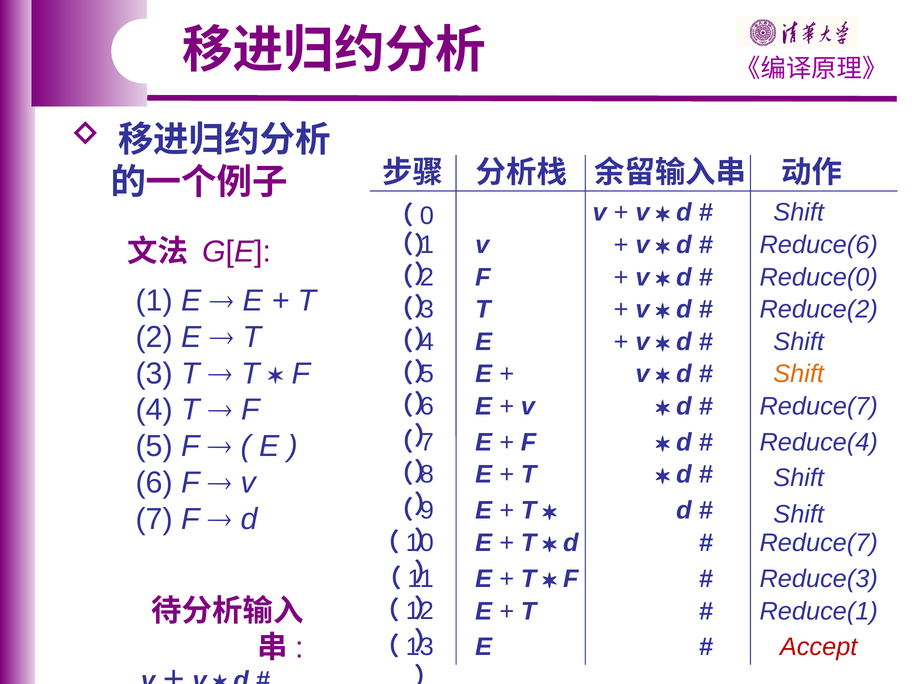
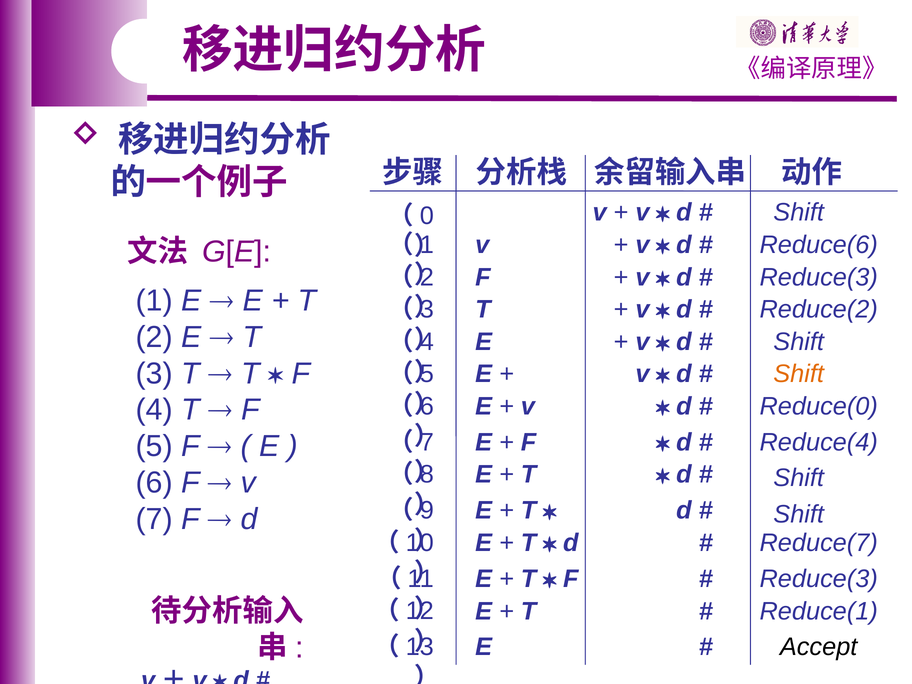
Reduce(0 at (819, 277): Reduce(0 -> Reduce(3
v Reduce(7: Reduce(7 -> Reduce(0
Accept colour: red -> black
